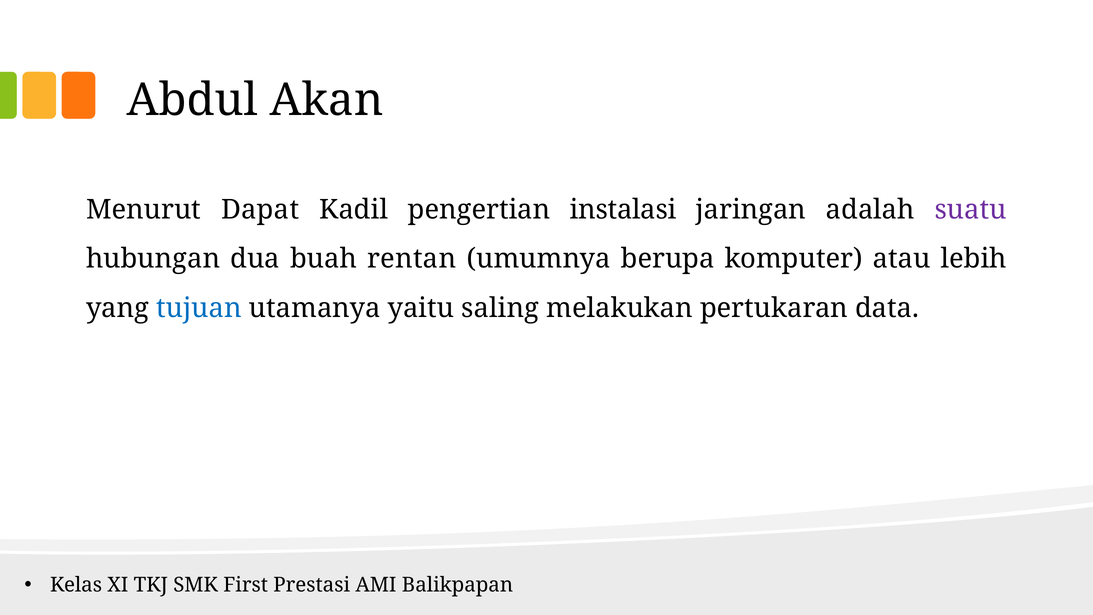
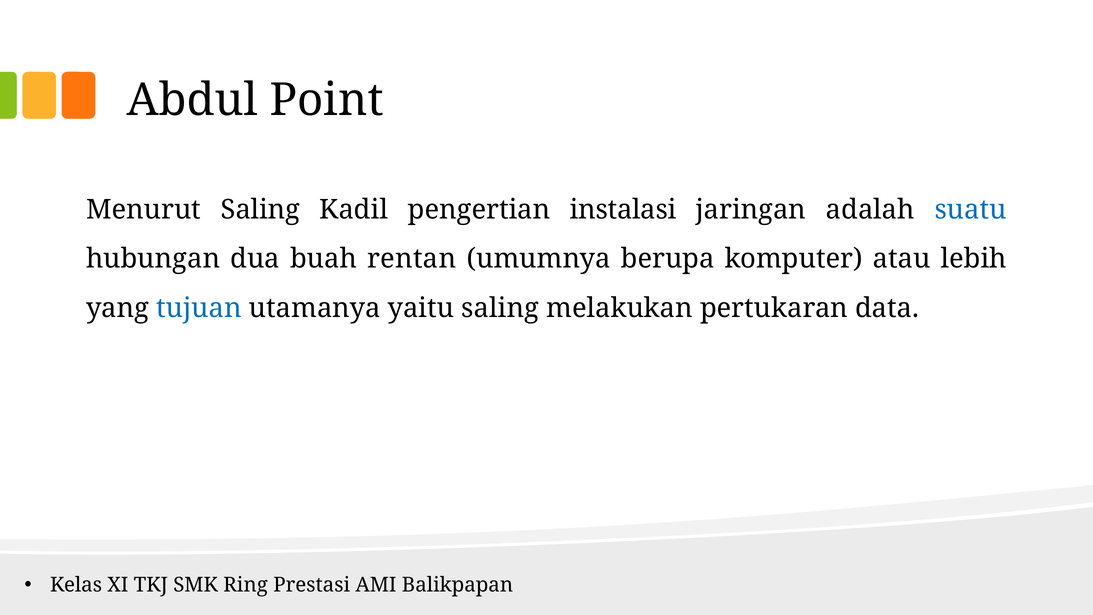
Akan: Akan -> Point
Menurut Dapat: Dapat -> Saling
suatu colour: purple -> blue
First: First -> Ring
